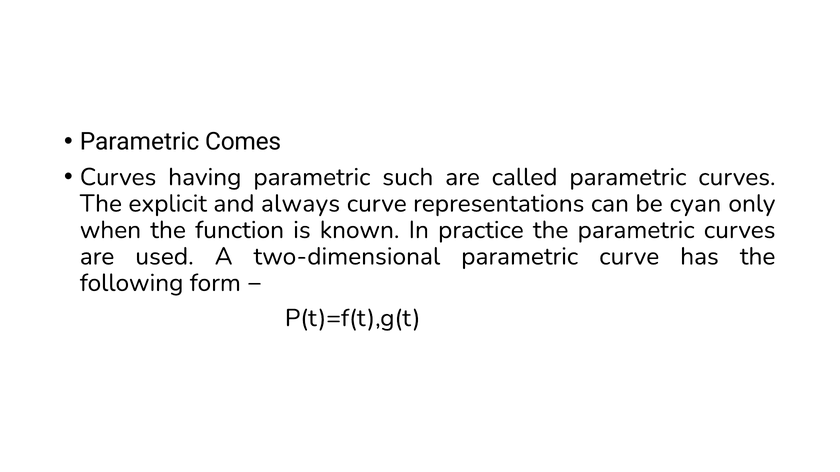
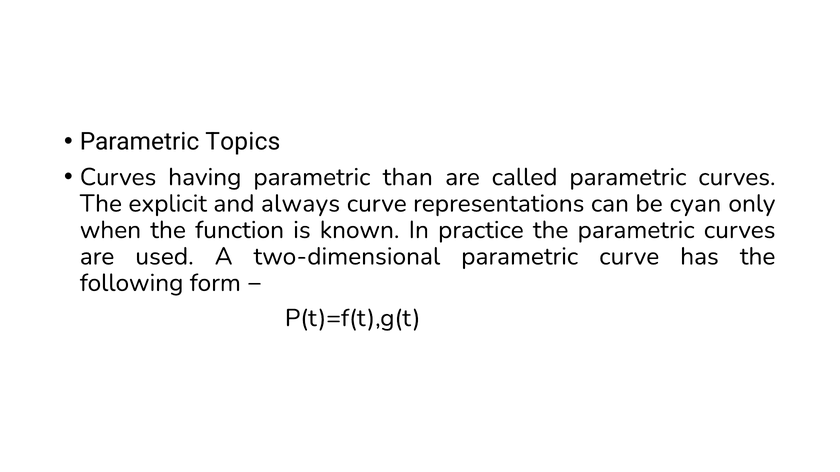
Comes: Comes -> Topics
such: such -> than
